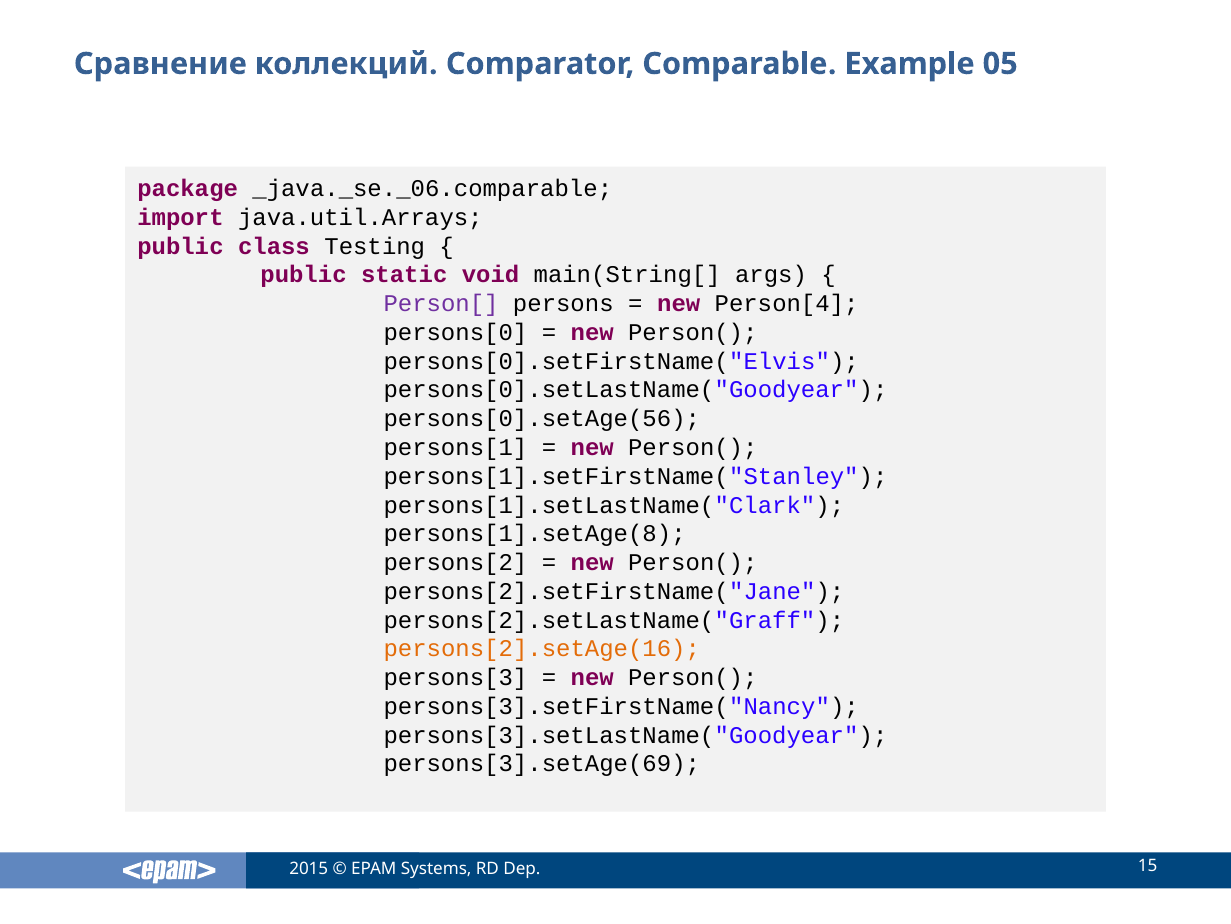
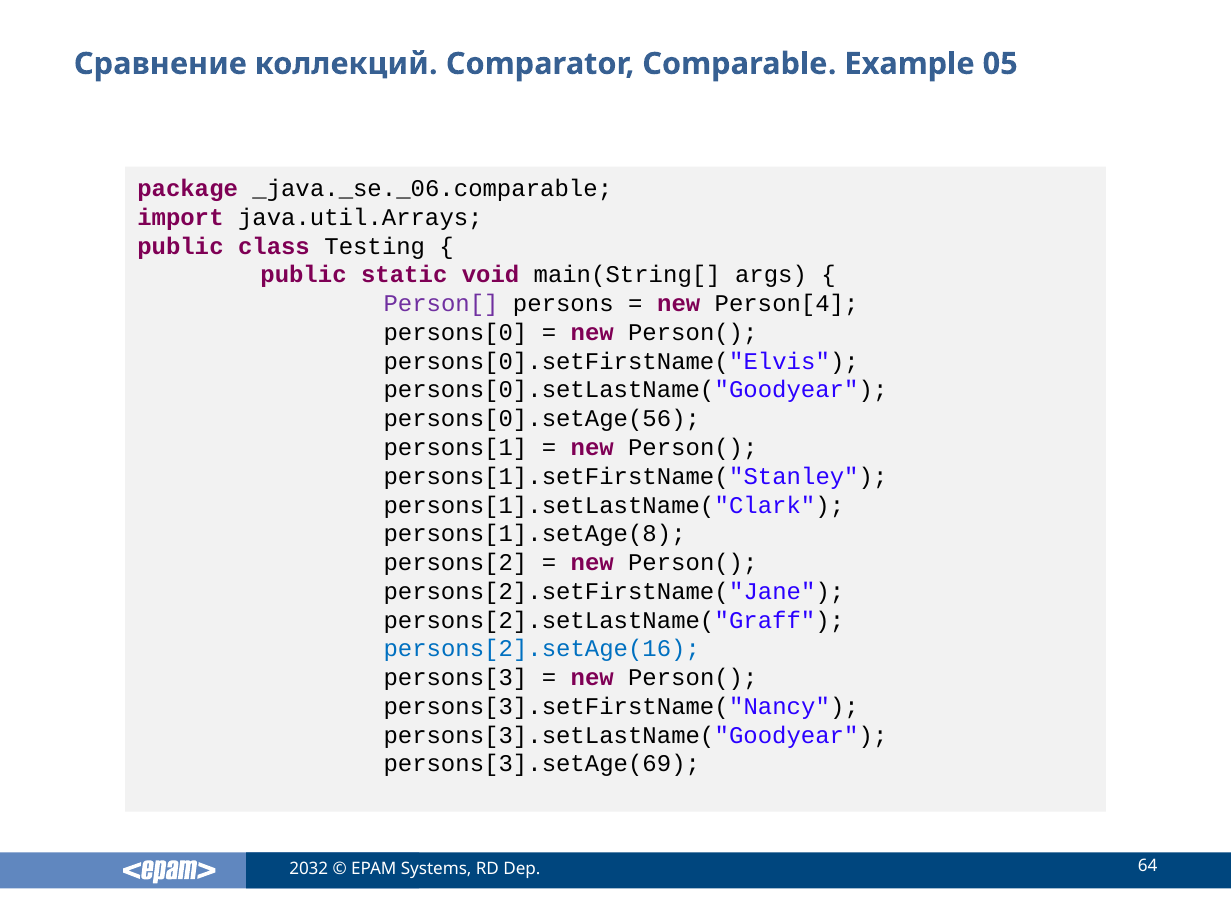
persons[2].setAge(16 colour: orange -> blue
2015: 2015 -> 2032
15: 15 -> 64
